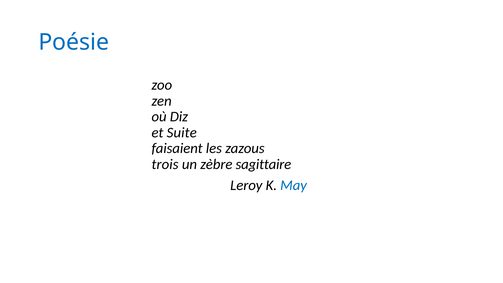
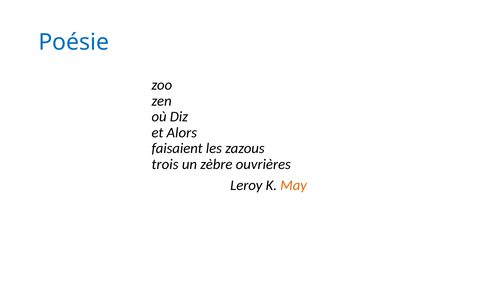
Suite: Suite -> Alors
sagittaire: sagittaire -> ouvrières
May colour: blue -> orange
